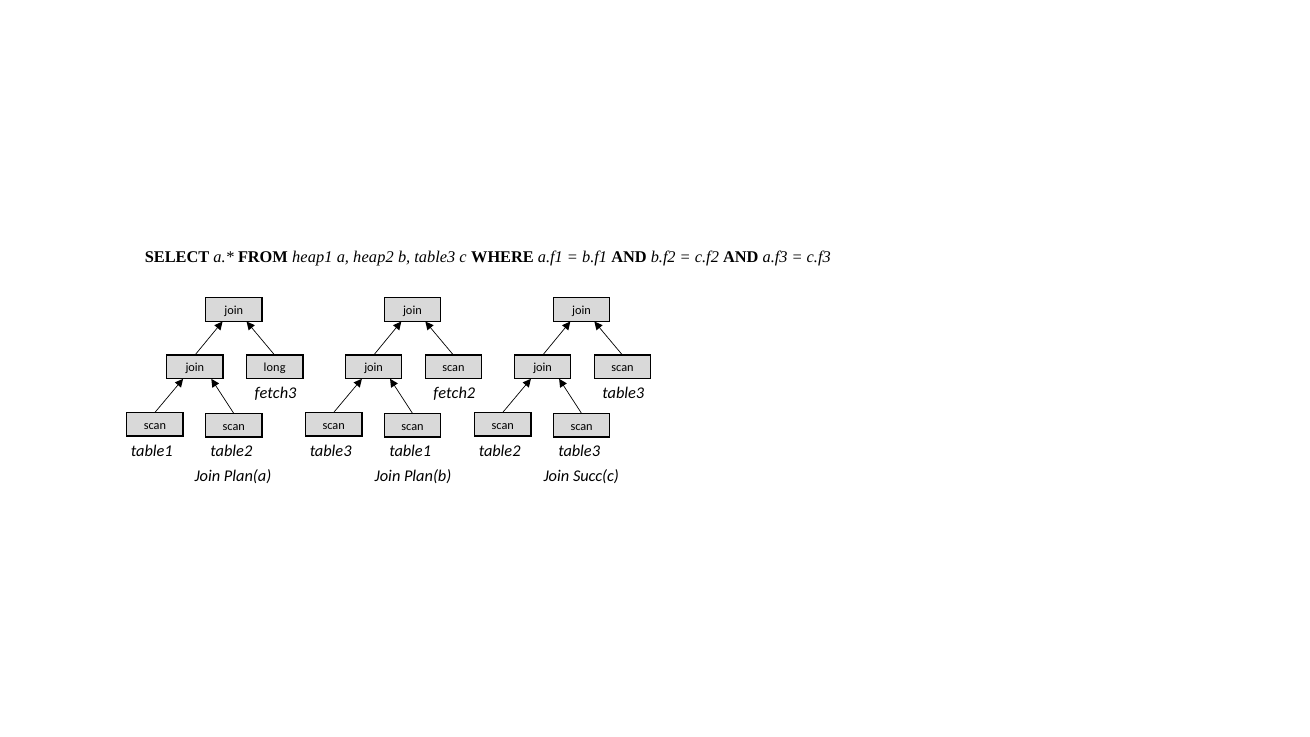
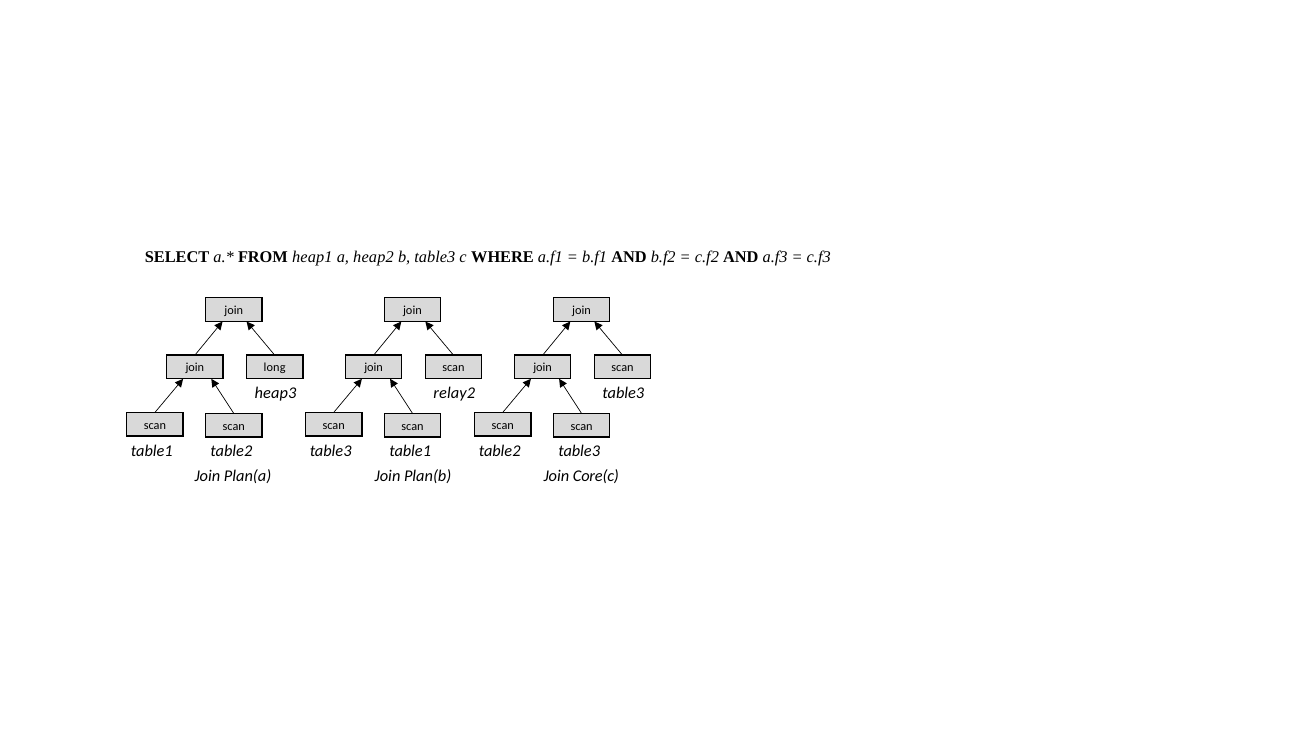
fetch3: fetch3 -> heap3
fetch2: fetch2 -> relay2
Succ(c: Succ(c -> Core(c
